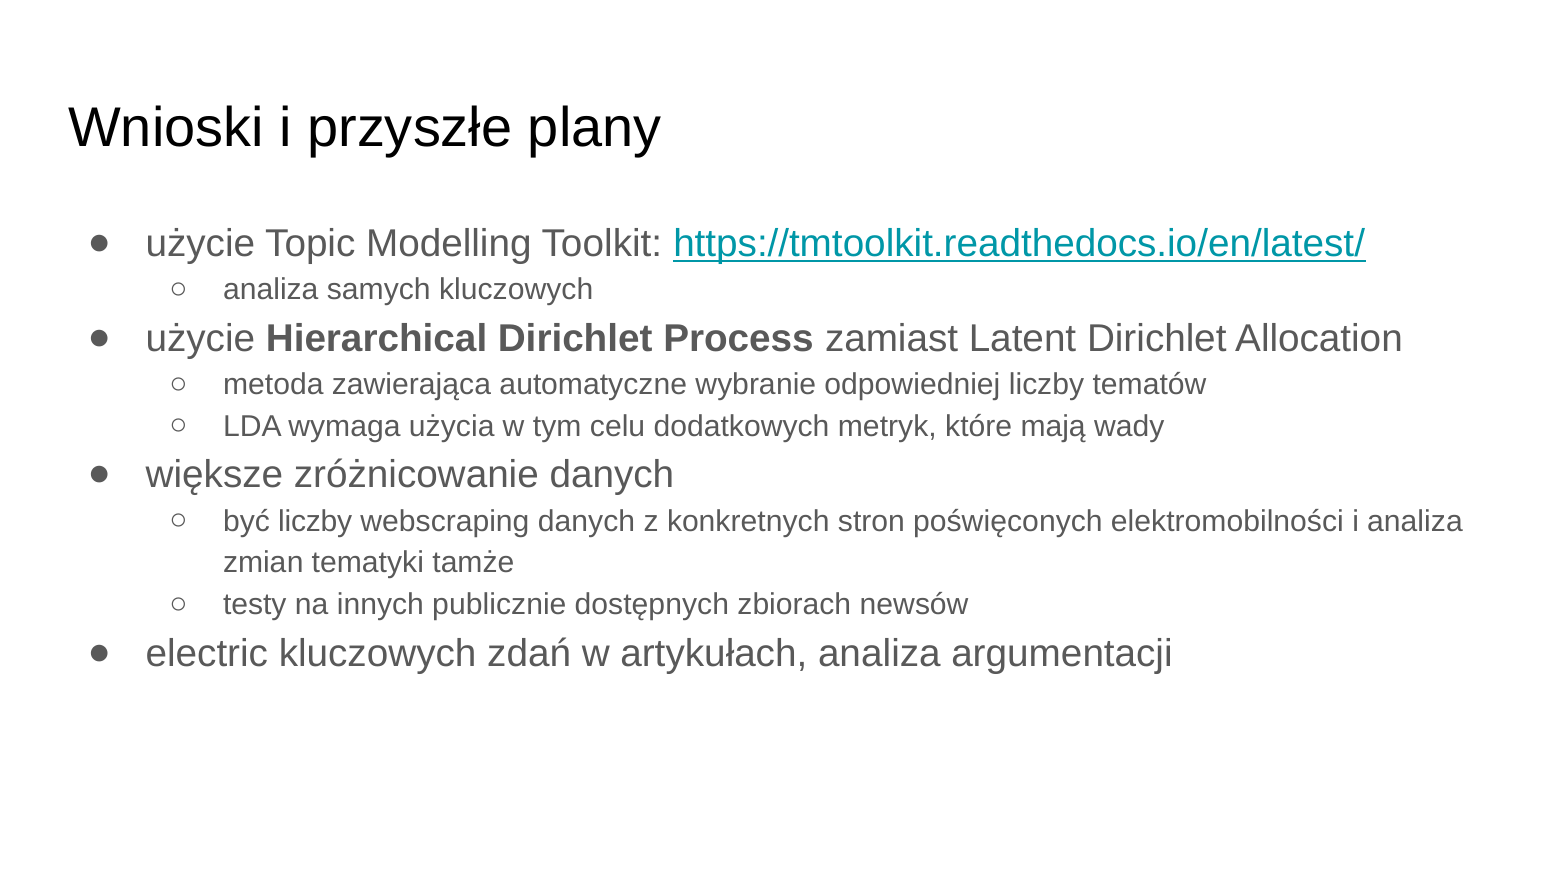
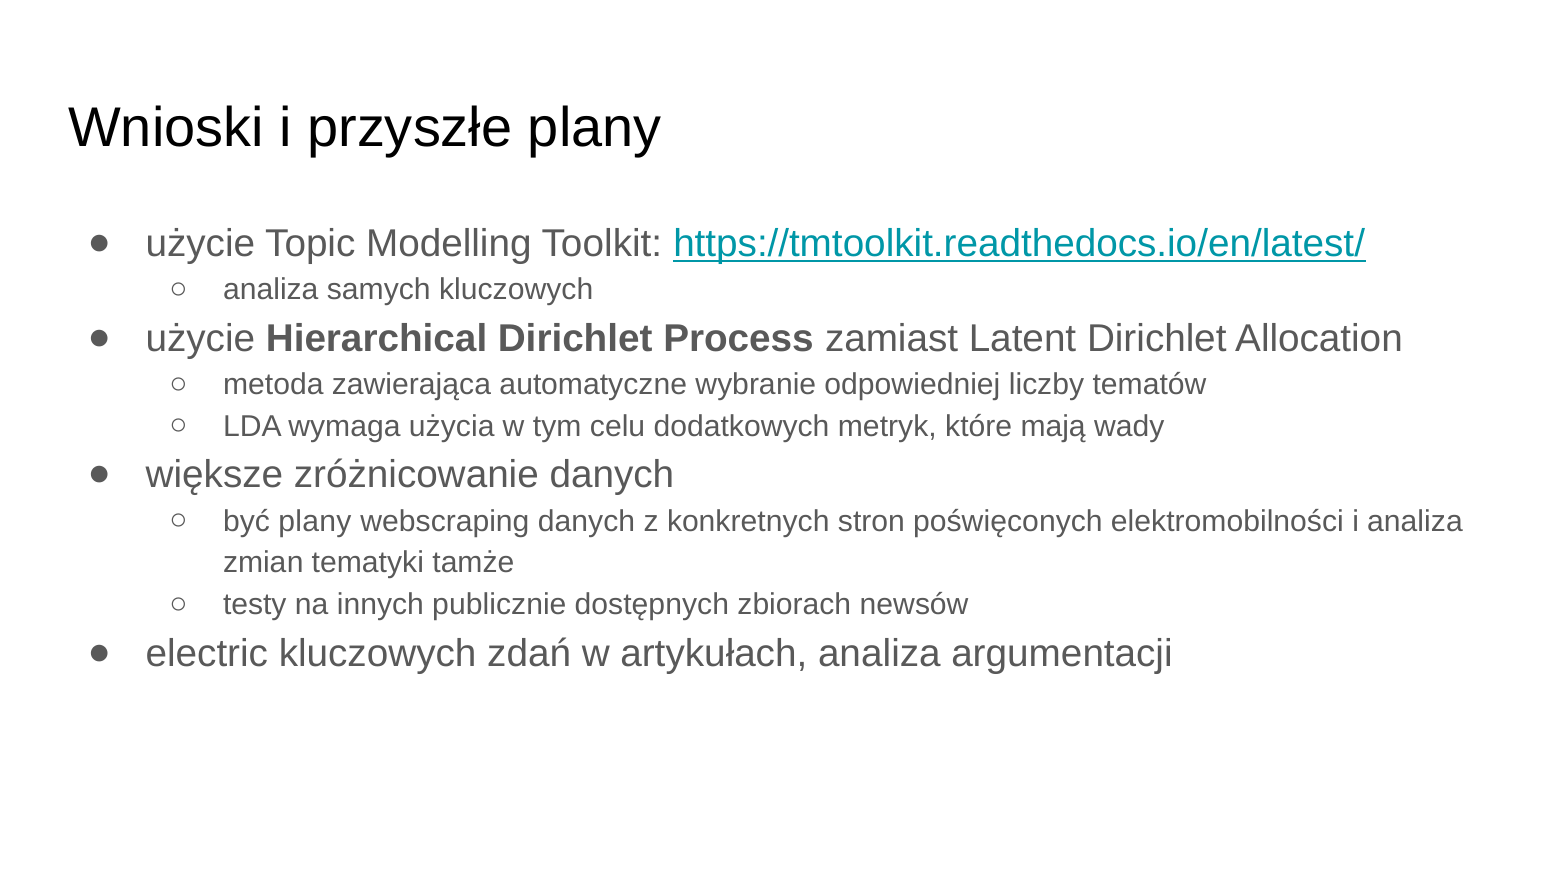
być liczby: liczby -> plany
